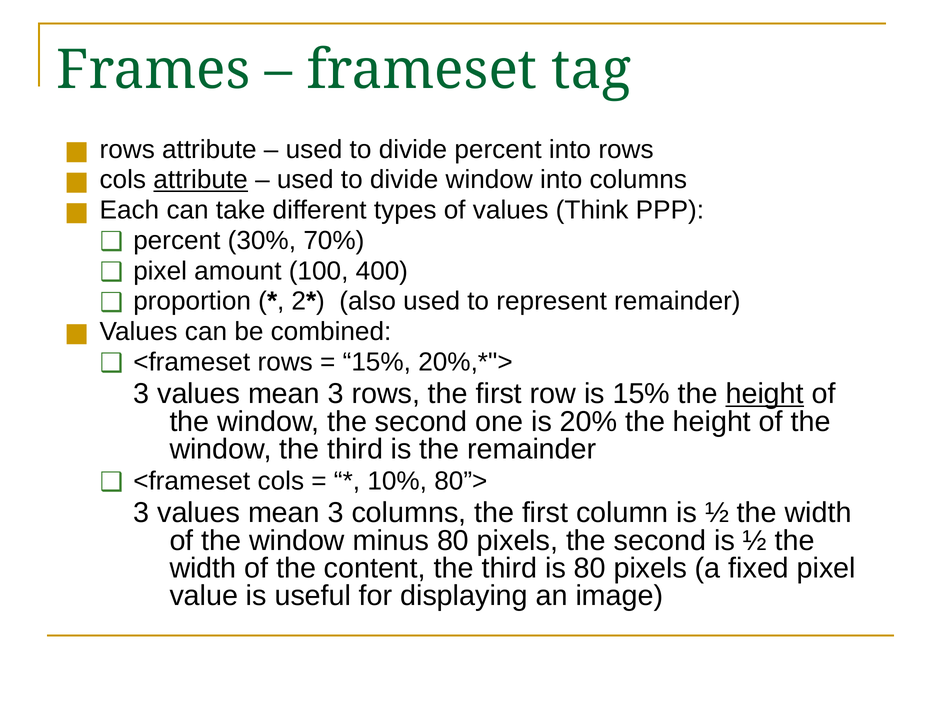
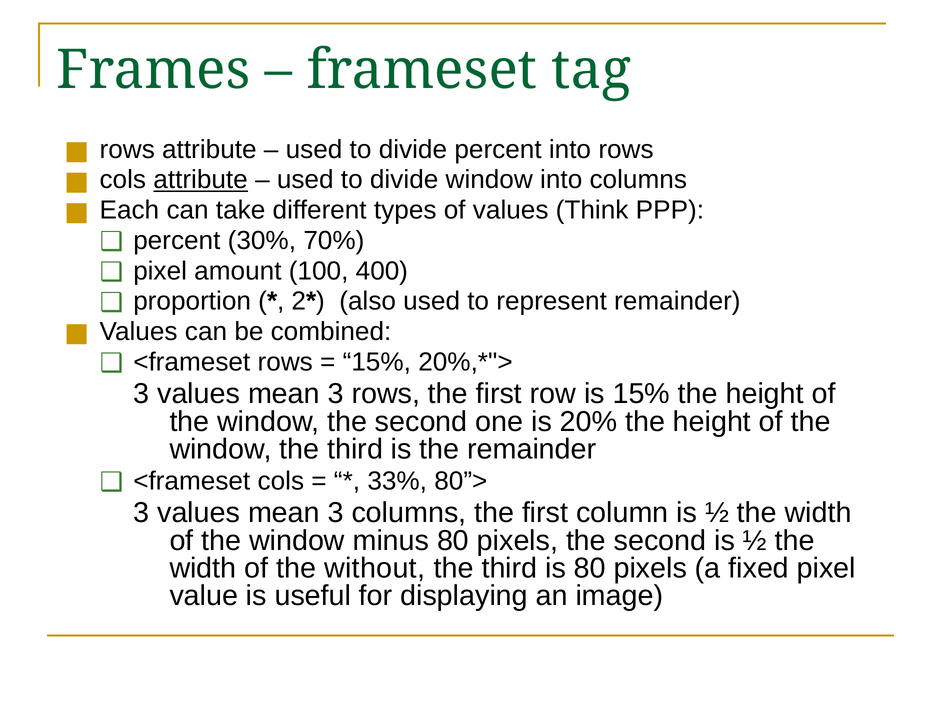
height at (765, 394) underline: present -> none
10%: 10% -> 33%
content: content -> without
